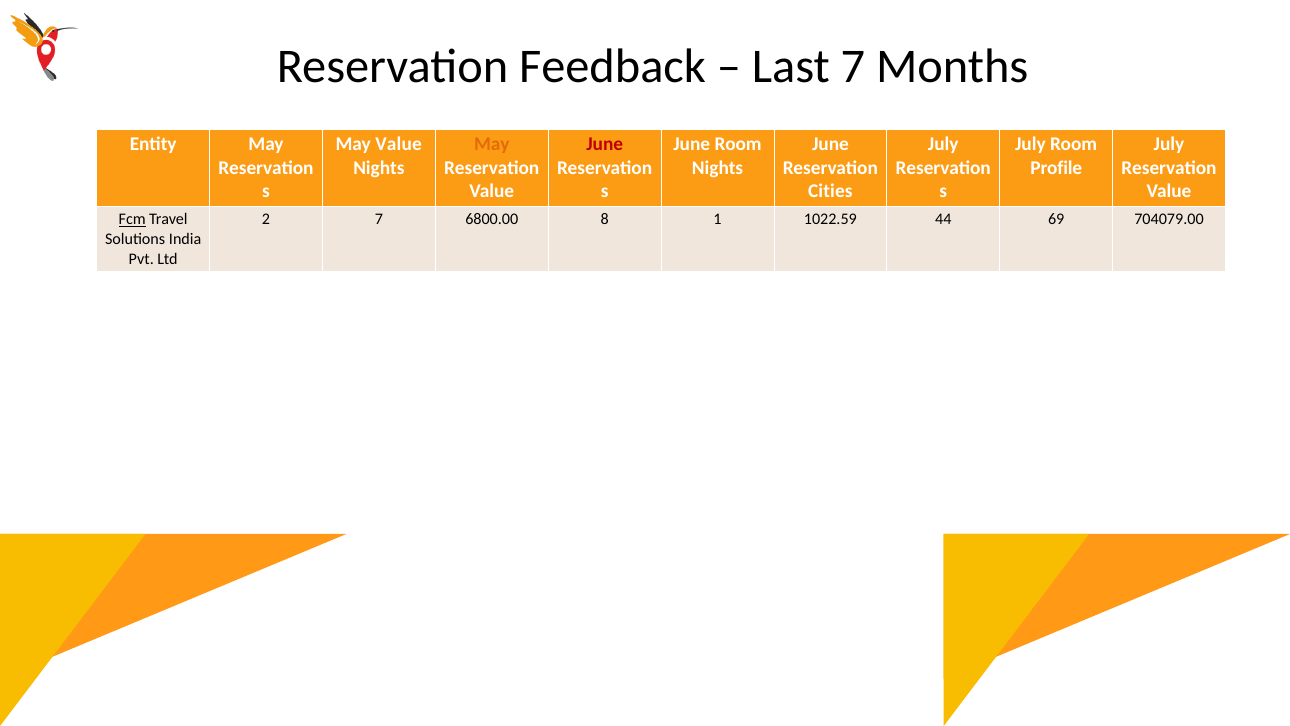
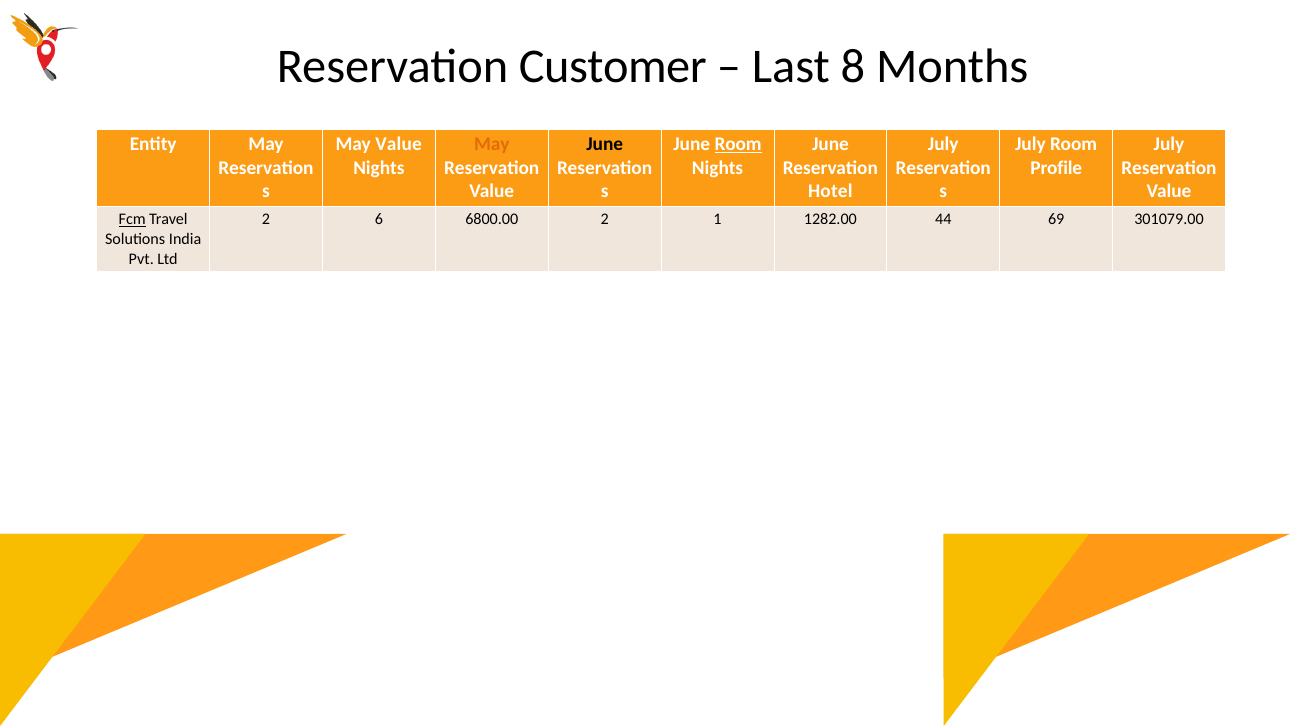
Feedback: Feedback -> Customer
Last 7: 7 -> 8
June at (605, 144) colour: red -> black
Room at (738, 144) underline: none -> present
Cities: Cities -> Hotel
2 7: 7 -> 6
6800.00 8: 8 -> 2
1022.59: 1022.59 -> 1282.00
704079.00: 704079.00 -> 301079.00
